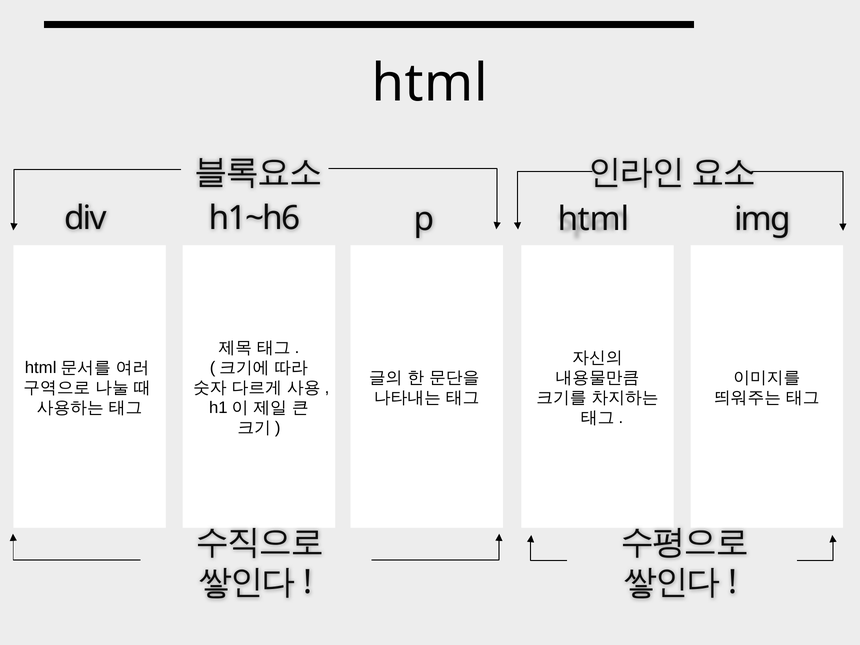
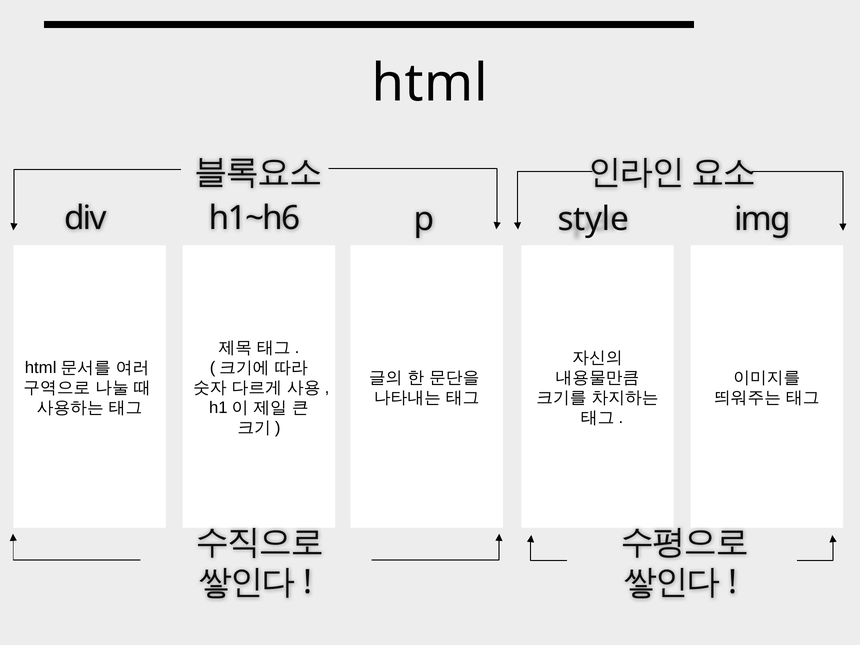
p html: html -> style
